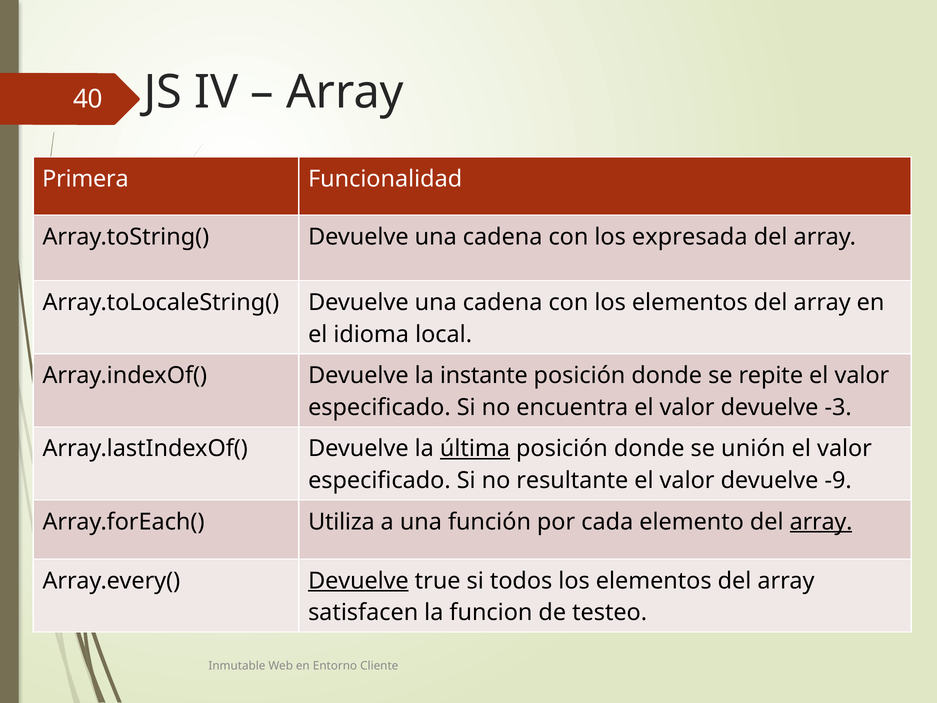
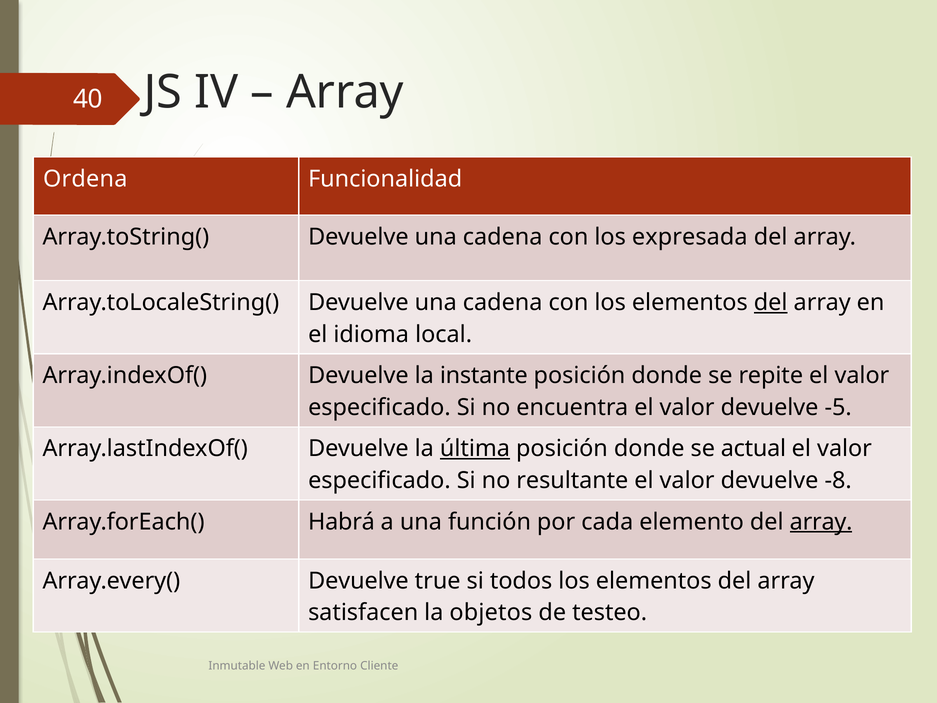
Primera: Primera -> Ordena
del at (771, 302) underline: none -> present
-3: -3 -> -5
unión: unión -> actual
-9: -9 -> -8
Utiliza: Utiliza -> Habrá
Devuelve at (358, 581) underline: present -> none
funcion: funcion -> objetos
